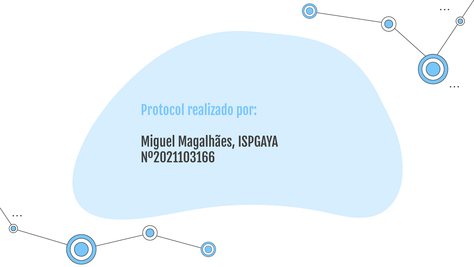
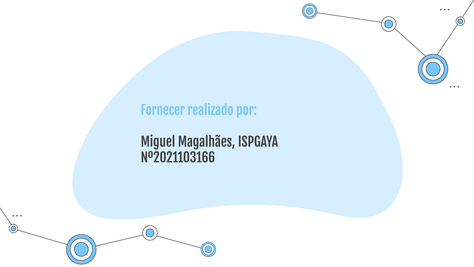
Protocol: Protocol -> Fornecer
